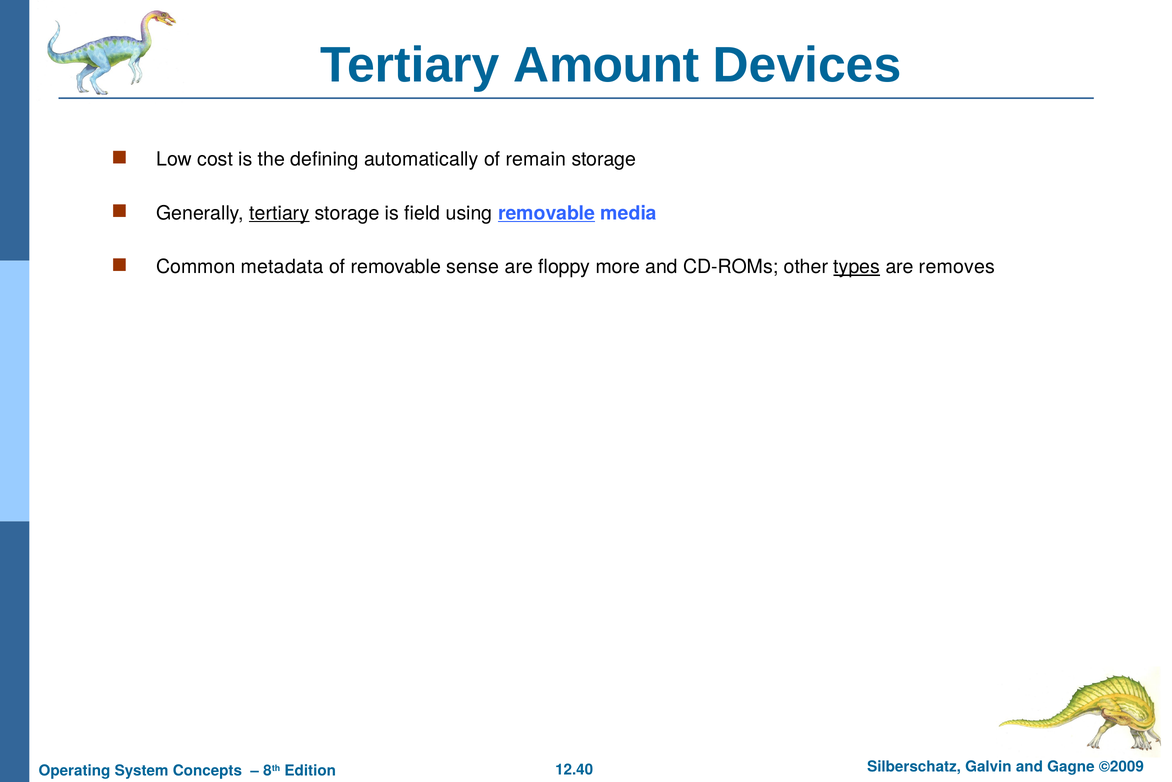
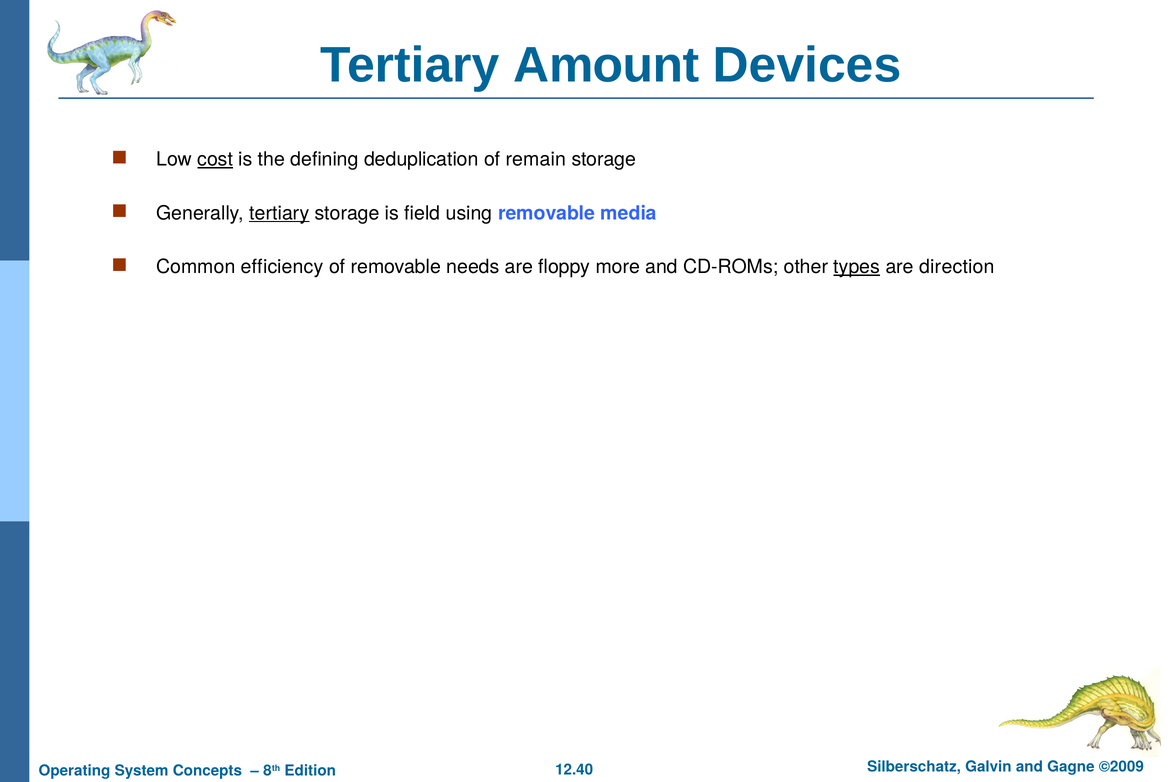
cost underline: none -> present
automatically: automatically -> deduplication
removable at (547, 213) underline: present -> none
metadata: metadata -> efficiency
sense: sense -> needs
removes: removes -> direction
